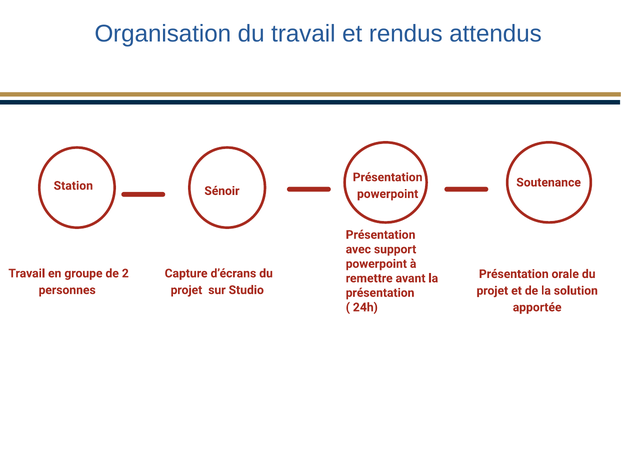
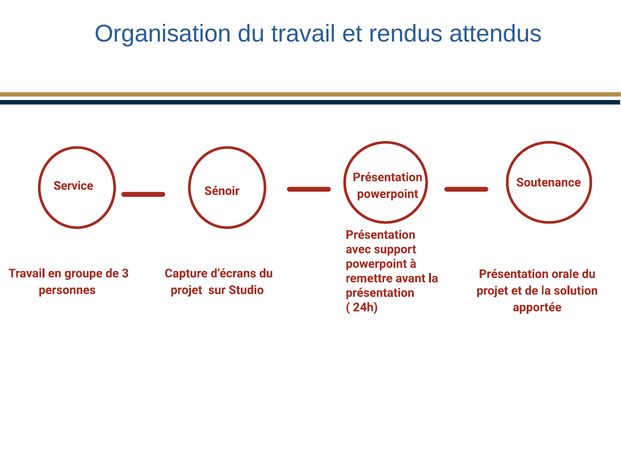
Station: Station -> Service
2: 2 -> 3
